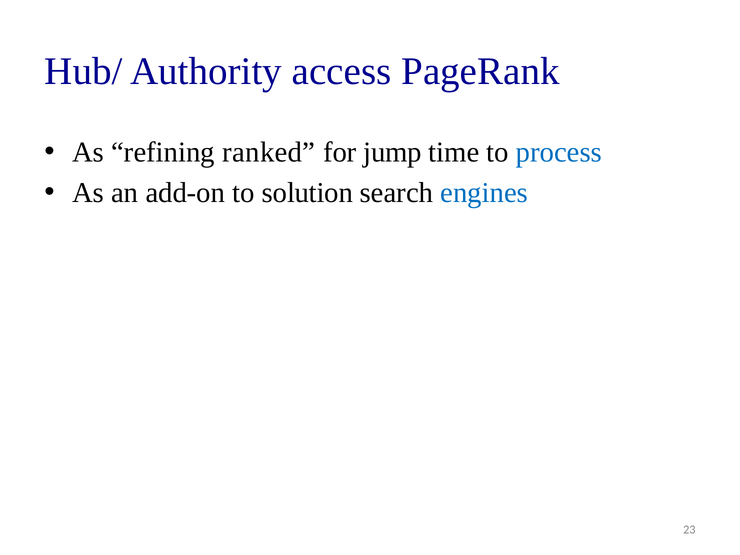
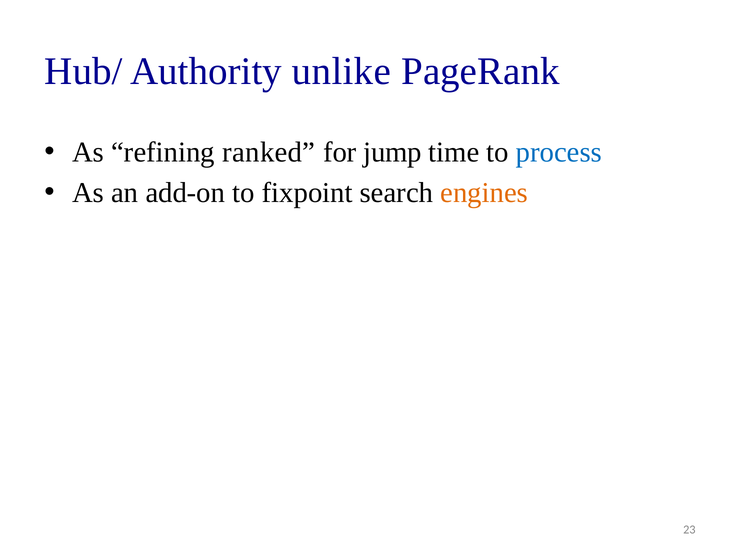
access: access -> unlike
solution: solution -> fixpoint
engines colour: blue -> orange
